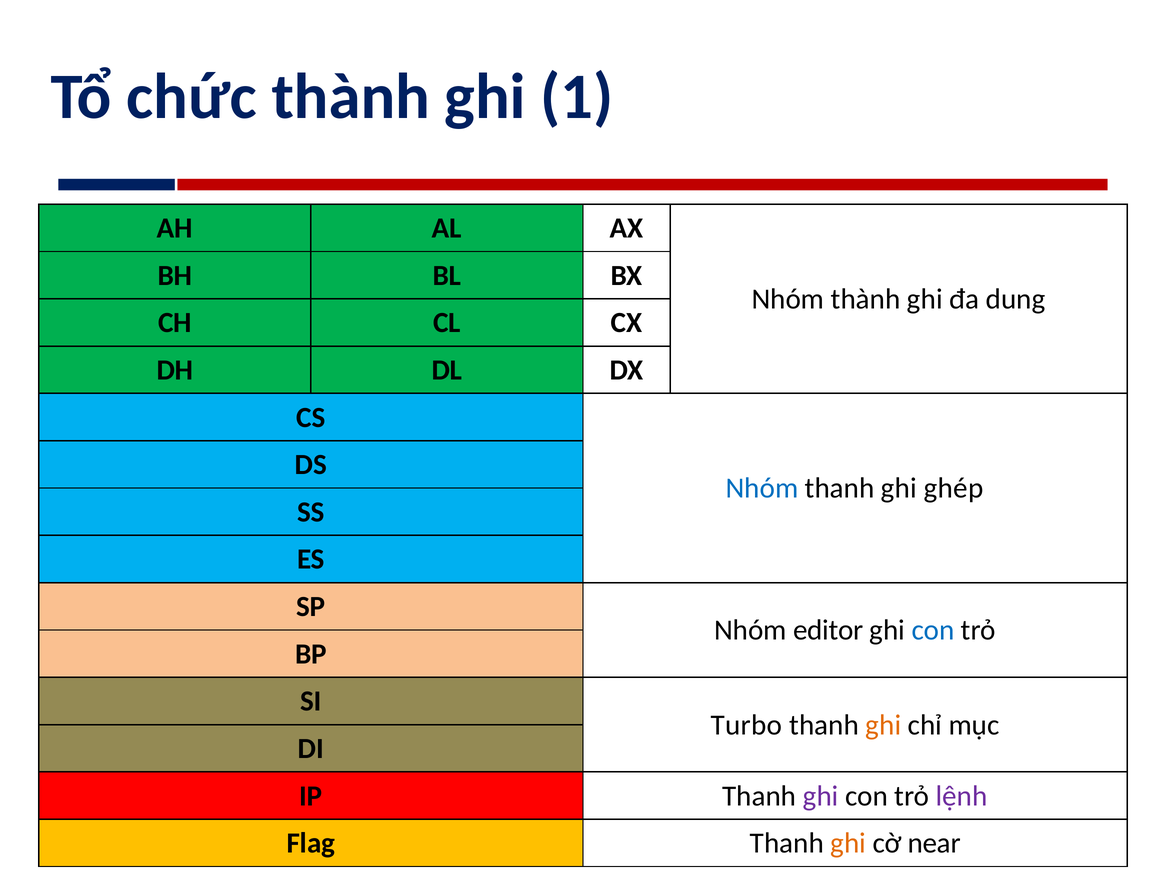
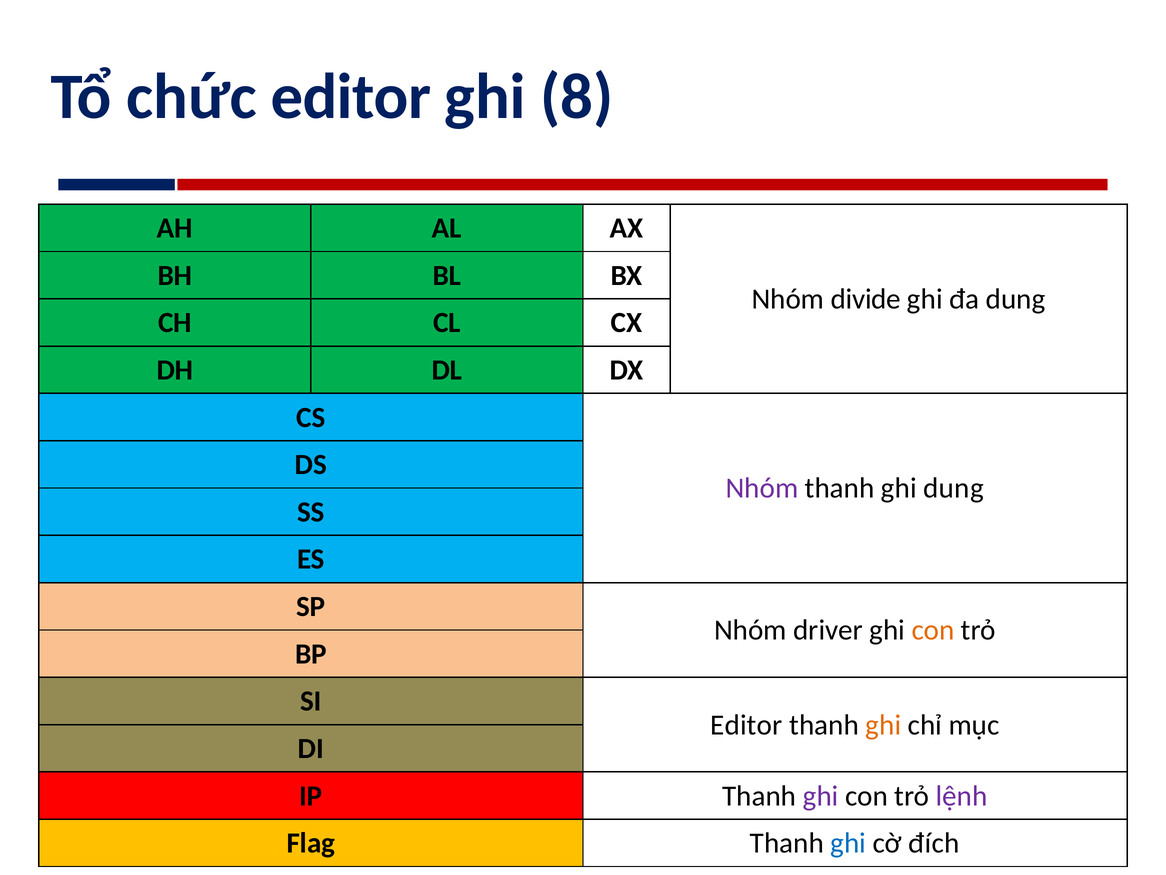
chức thành: thành -> editor
1: 1 -> 8
Nhóm thành: thành -> divide
Nhóm at (762, 488) colour: blue -> purple
ghi ghép: ghép -> dung
editor: editor -> driver
con at (933, 630) colour: blue -> orange
Turbo at (746, 725): Turbo -> Editor
ghi at (848, 843) colour: orange -> blue
near: near -> đích
